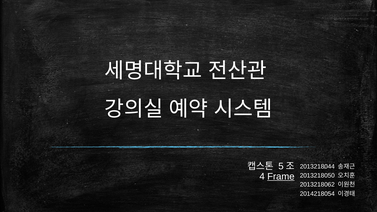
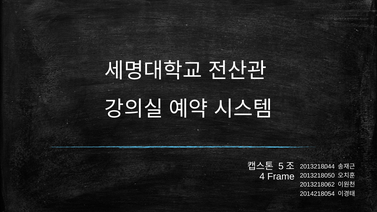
Frame underline: present -> none
